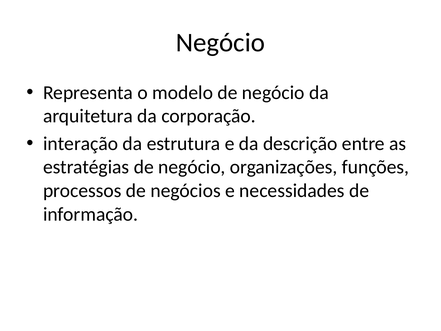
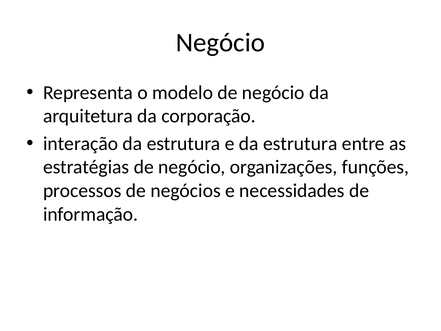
e da descrição: descrição -> estrutura
